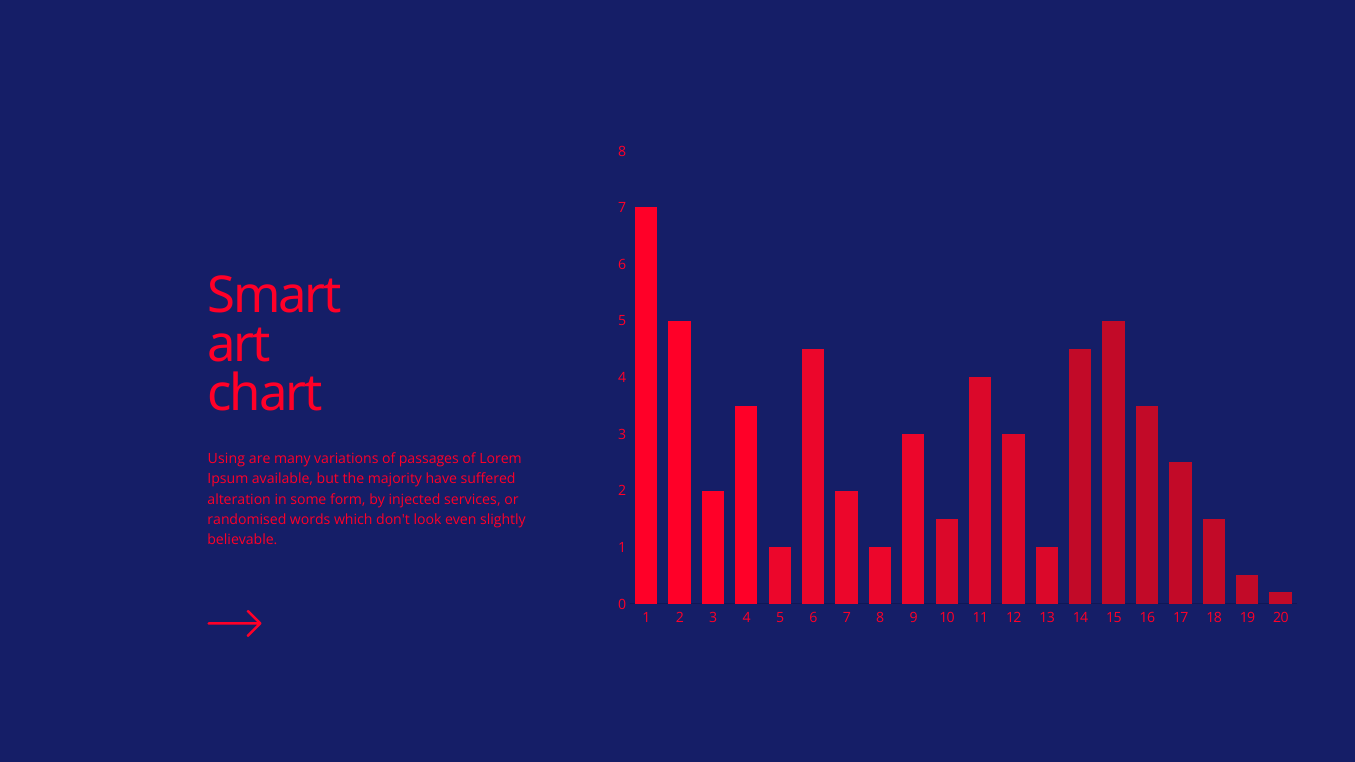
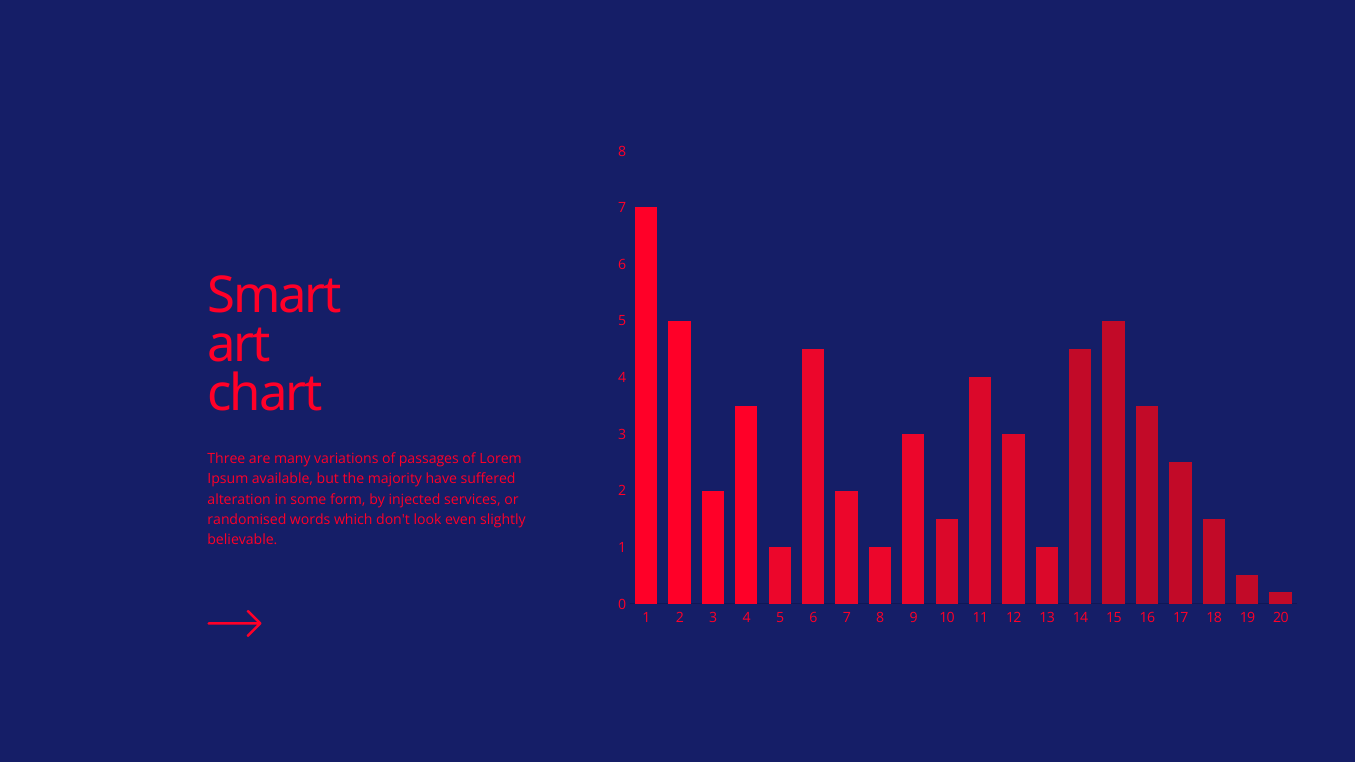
Using: Using -> Three
